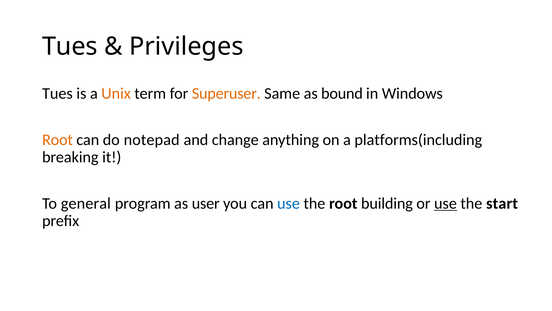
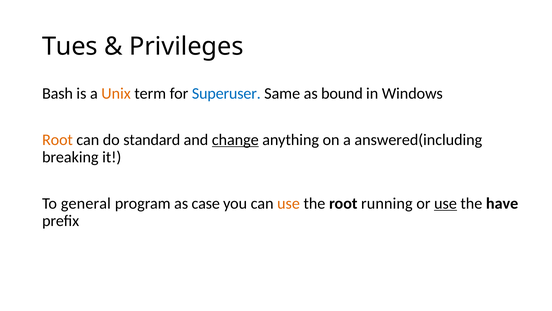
Tues at (57, 93): Tues -> Bash
Superuser colour: orange -> blue
notepad: notepad -> standard
change underline: none -> present
platforms(including: platforms(including -> answered(including
user: user -> case
use at (289, 203) colour: blue -> orange
building: building -> running
start: start -> have
